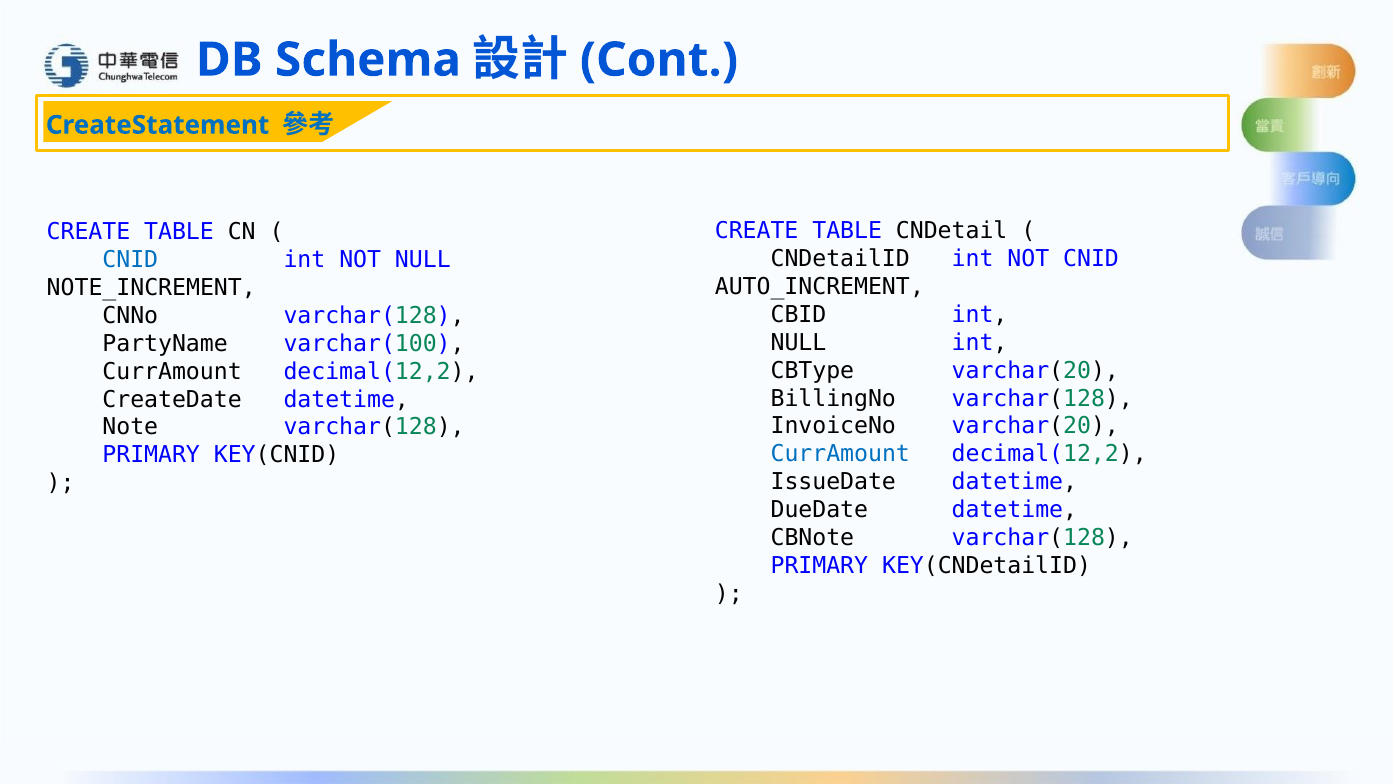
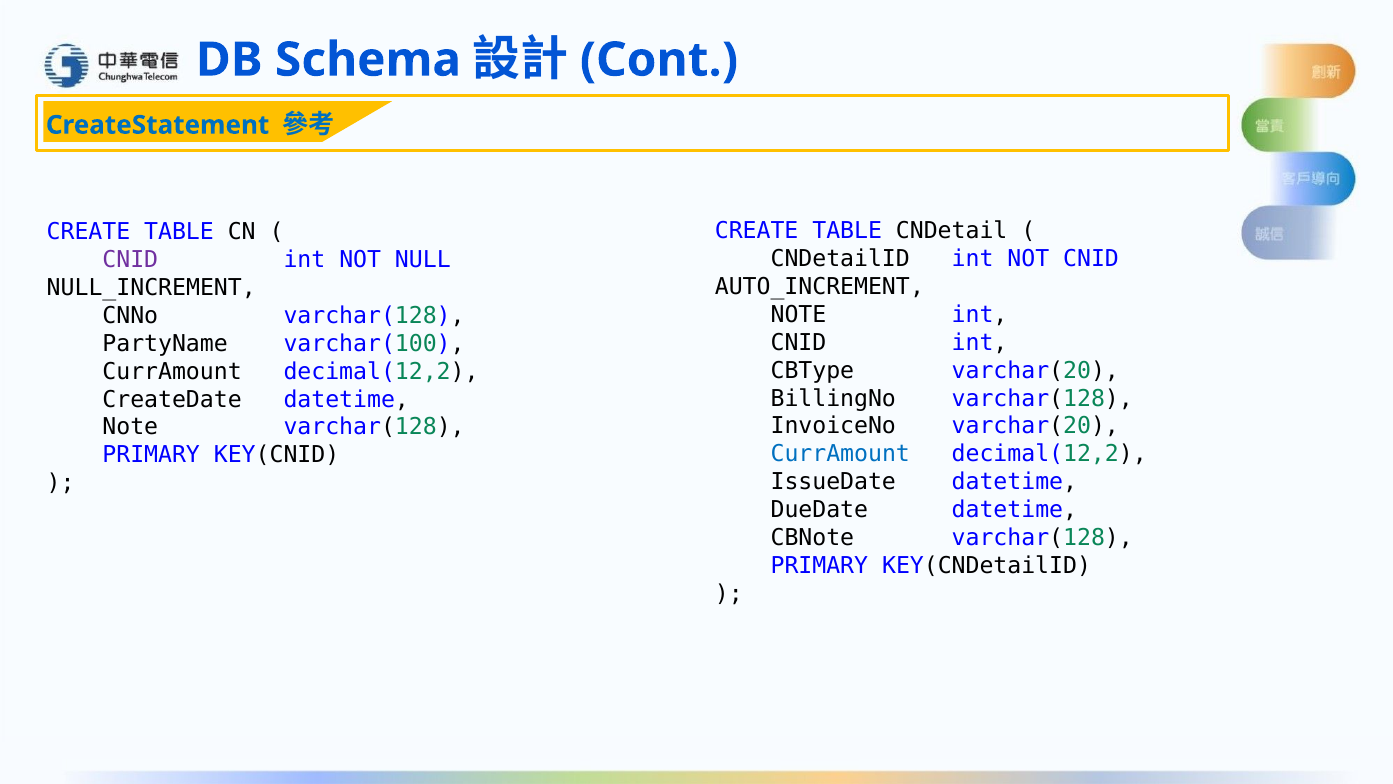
CNID at (130, 260) colour: blue -> purple
NOTE_INCREMENT: NOTE_INCREMENT -> NULL_INCREMENT
CBID at (798, 315): CBID -> NOTE
NULL at (798, 343): NULL -> CNID
